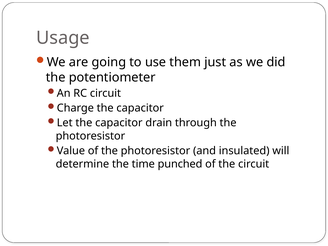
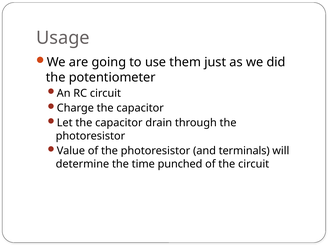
insulated: insulated -> terminals
